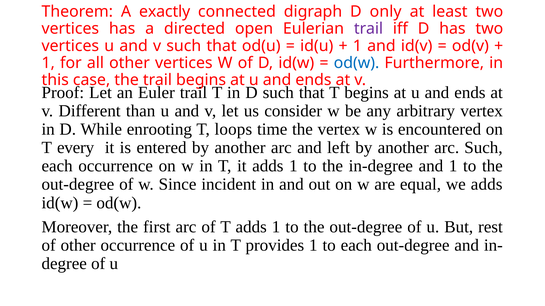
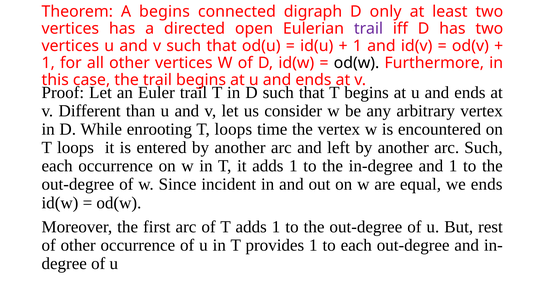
A exactly: exactly -> begins
od(w at (357, 63) colour: blue -> black
every at (76, 148): every -> loops
we adds: adds -> ends
